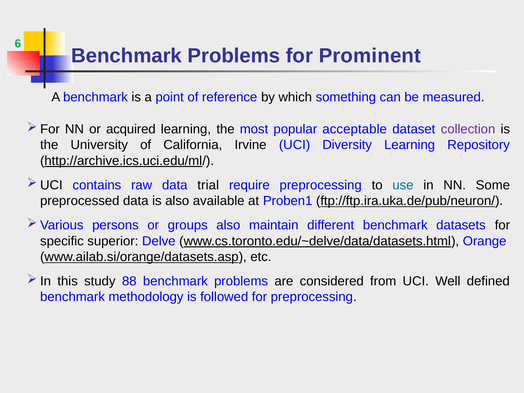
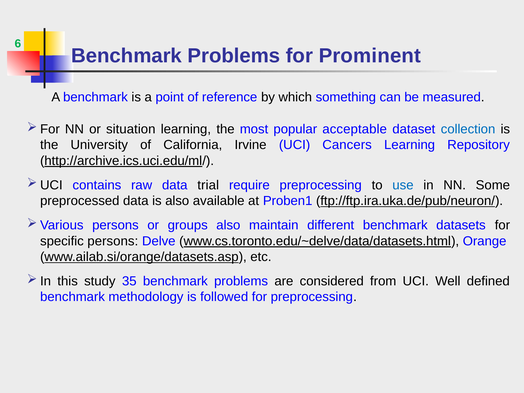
acquired: acquired -> situation
collection colour: purple -> blue
Diversity: Diversity -> Cancers
specific superior: superior -> persons
88: 88 -> 35
